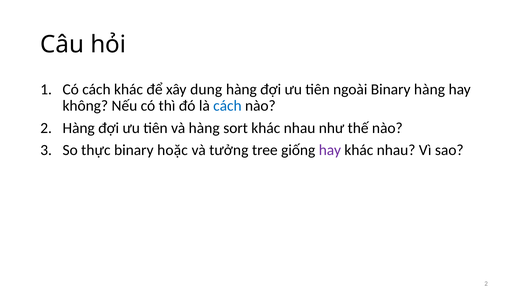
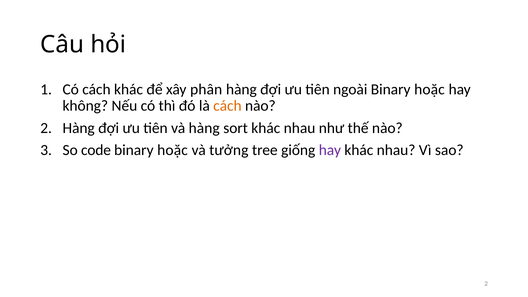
dung: dung -> phân
ngoài Binary hàng: hàng -> hoặc
cách at (227, 106) colour: blue -> orange
thực: thực -> code
